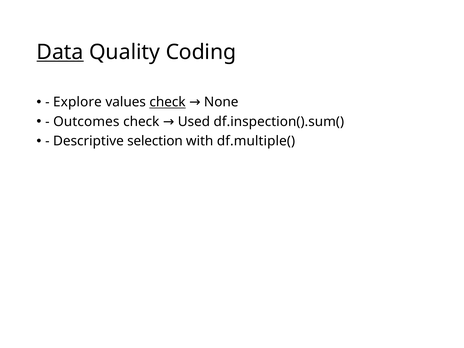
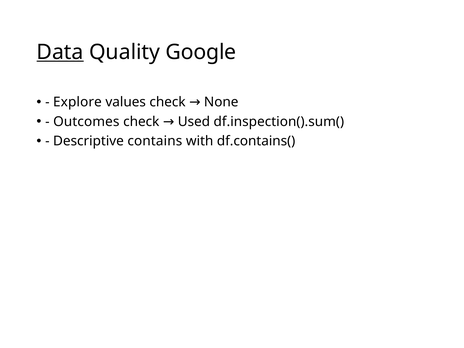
Coding: Coding -> Google
check at (168, 102) underline: present -> none
selection: selection -> contains
df.multiple(: df.multiple( -> df.contains(
